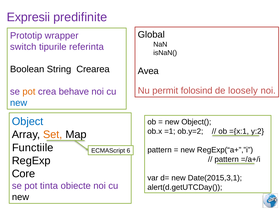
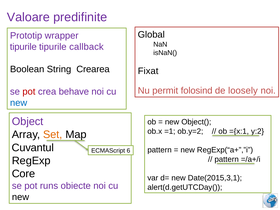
Expresii: Expresii -> Valoare
switch at (23, 47): switch -> tipurile
referinta: referinta -> callback
Avea: Avea -> Fixat
pot at (29, 92) colour: orange -> red
Object colour: blue -> purple
Functiile: Functiile -> Cuvantul
tinta: tinta -> runs
